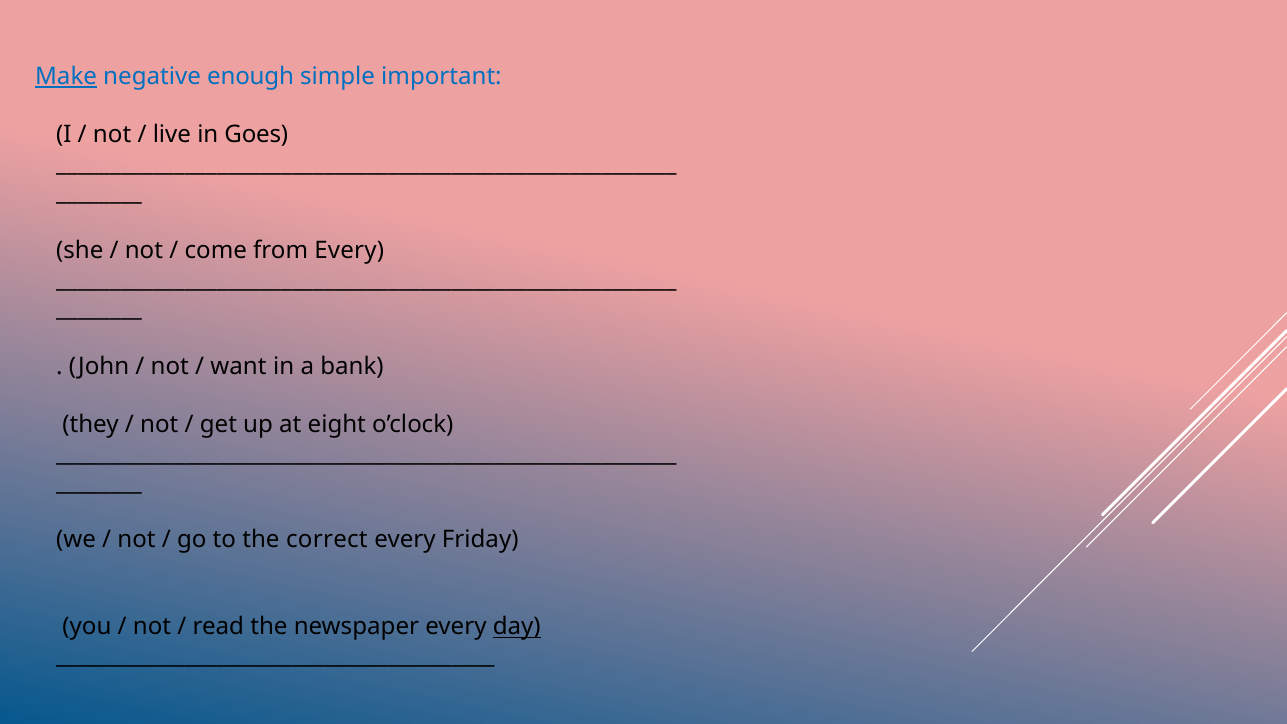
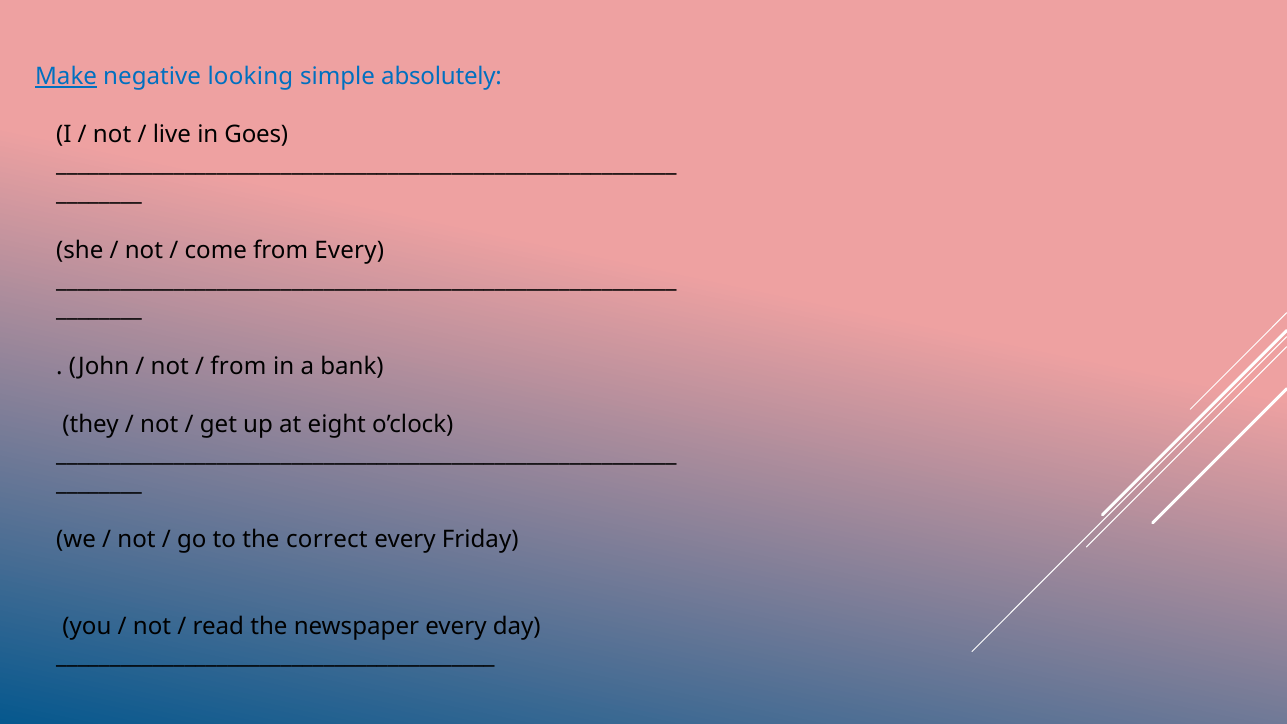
enough: enough -> looking
important: important -> absolutely
want at (238, 366): want -> from
day underline: present -> none
